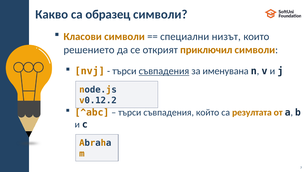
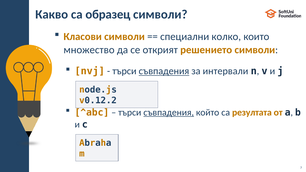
низът: низът -> колко
решението: решението -> множество
приключил: приключил -> решението
именувана: именувана -> интервали
съвпадения at (169, 112) underline: none -> present
